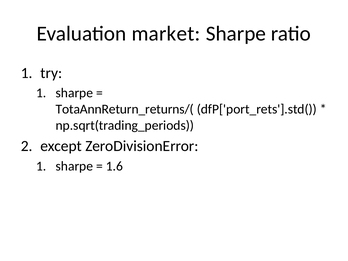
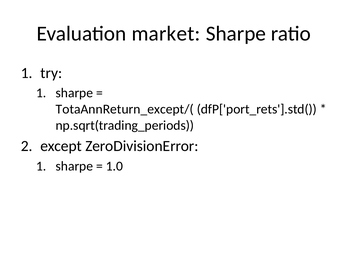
TotaAnnReturn_returns/(: TotaAnnReturn_returns/( -> TotaAnnReturn_except/(
1.6: 1.6 -> 1.0
